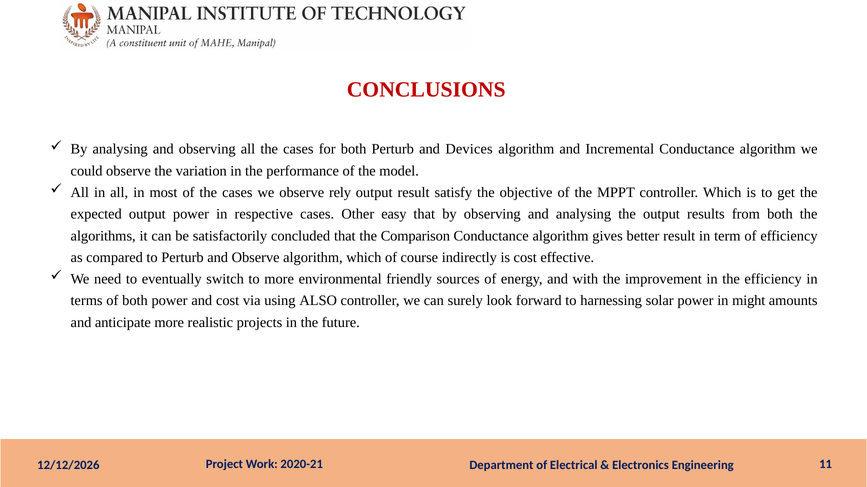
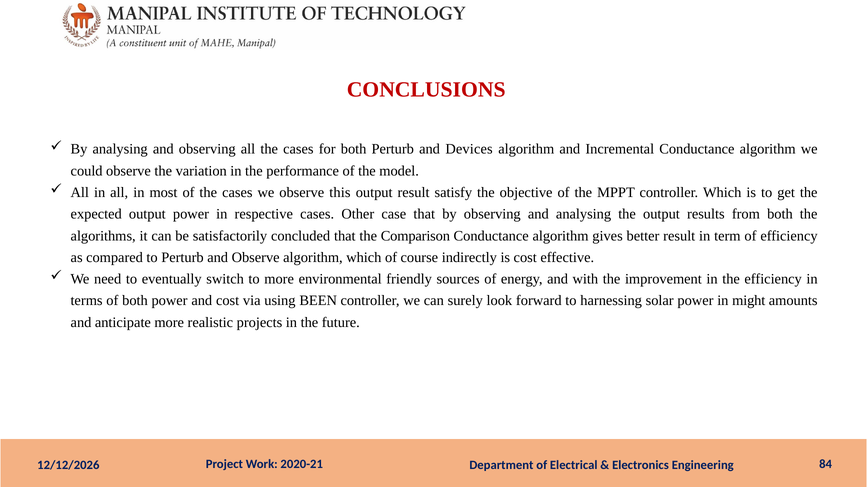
rely: rely -> this
easy: easy -> case
ALSO: ALSO -> BEEN
11: 11 -> 84
